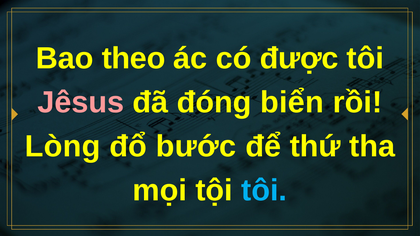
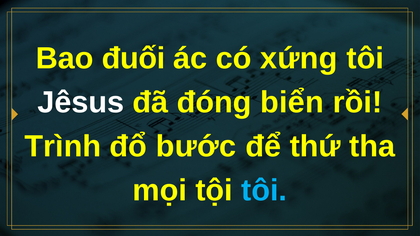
theo: theo -> đuối
được: được -> xứng
Jêsus colour: pink -> white
Lòng: Lòng -> Trình
